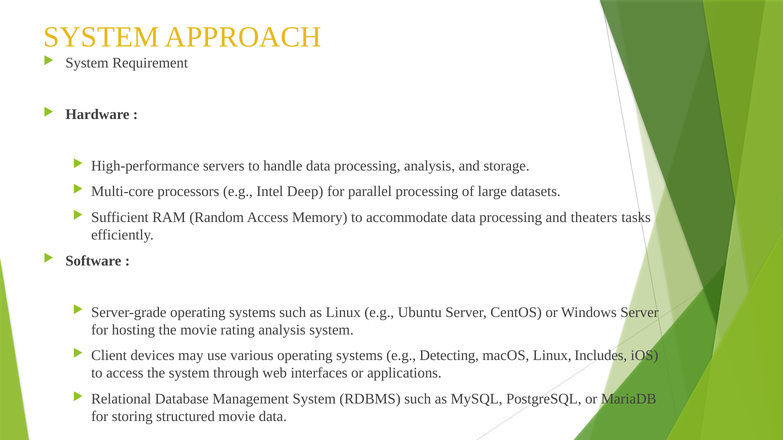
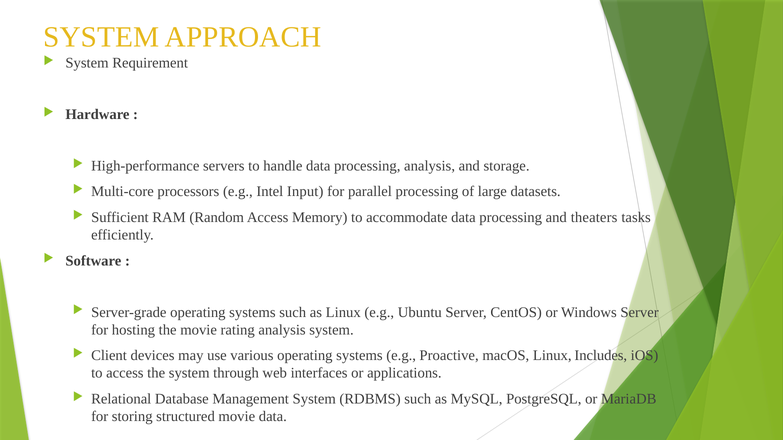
Deep: Deep -> Input
Detecting: Detecting -> Proactive
